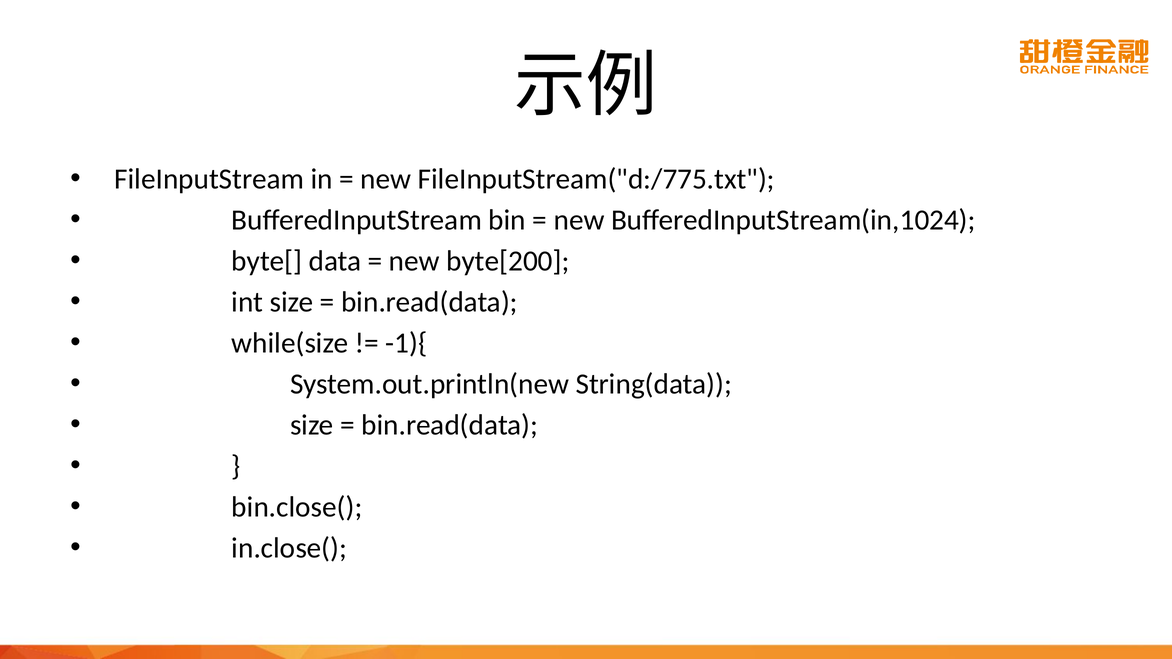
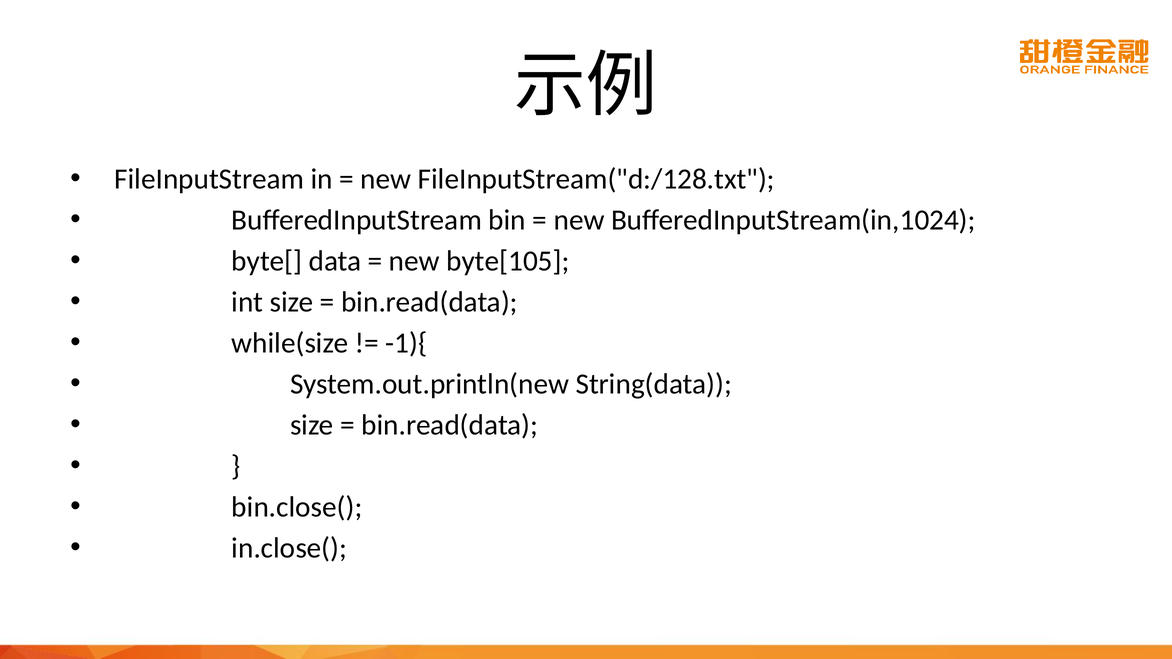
FileInputStream("d:/775.txt: FileInputStream("d:/775.txt -> FileInputStream("d:/128.txt
byte[200: byte[200 -> byte[105
